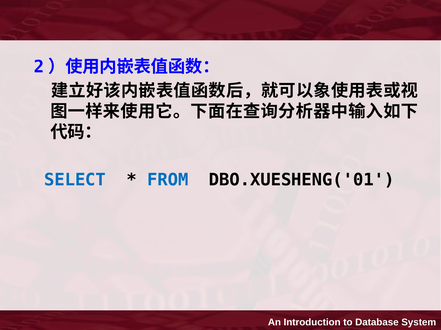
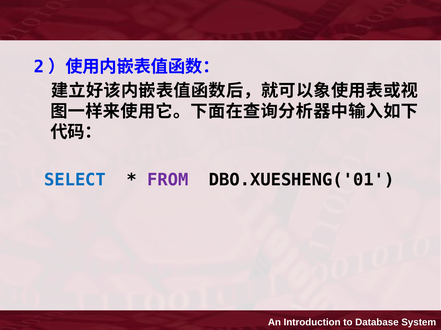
FROM colour: blue -> purple
